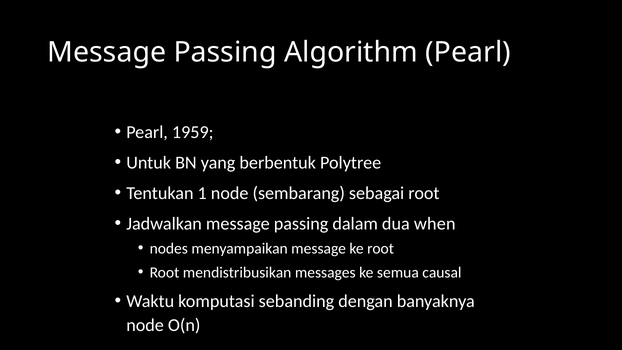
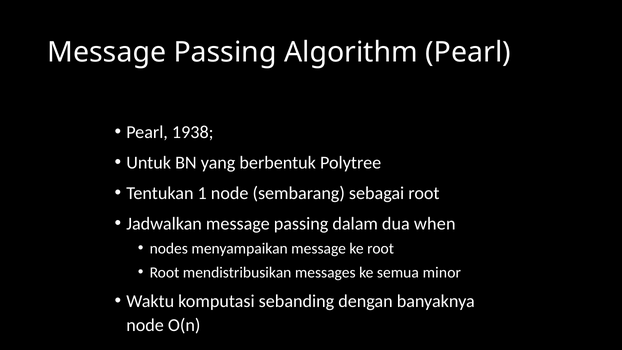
1959: 1959 -> 1938
causal: causal -> minor
